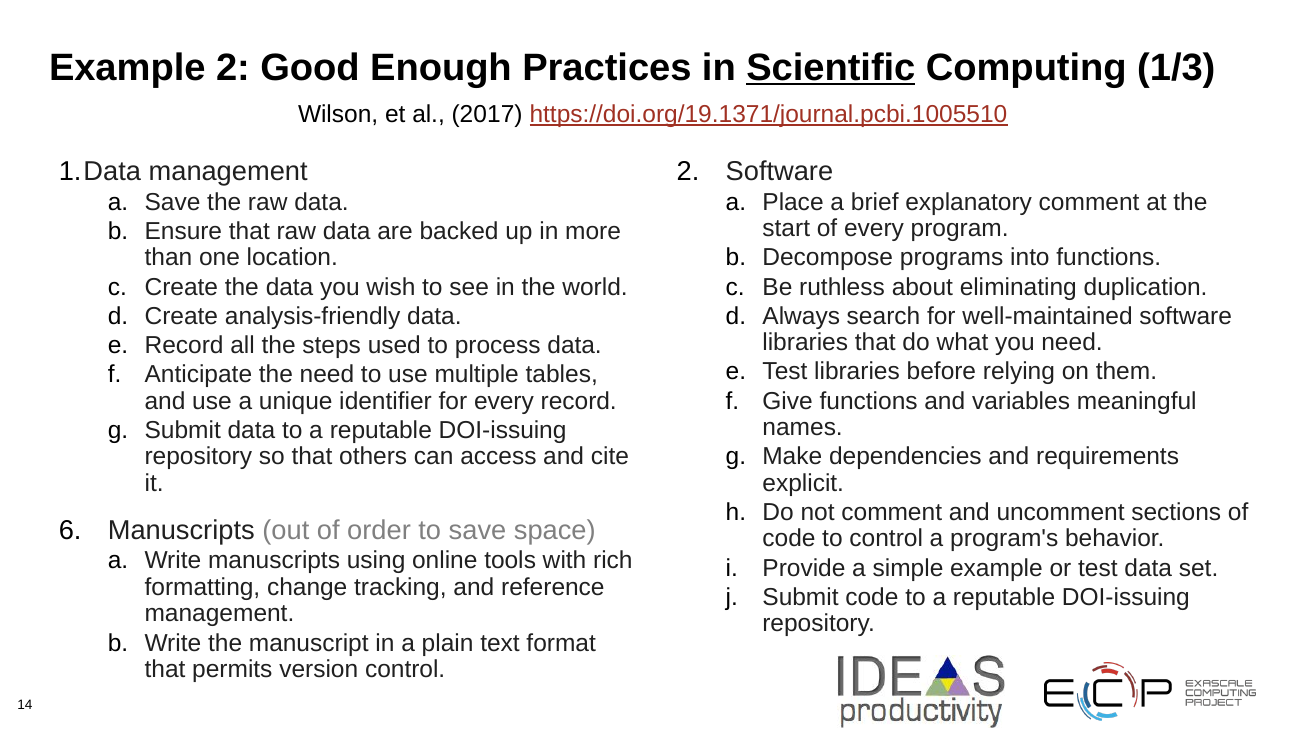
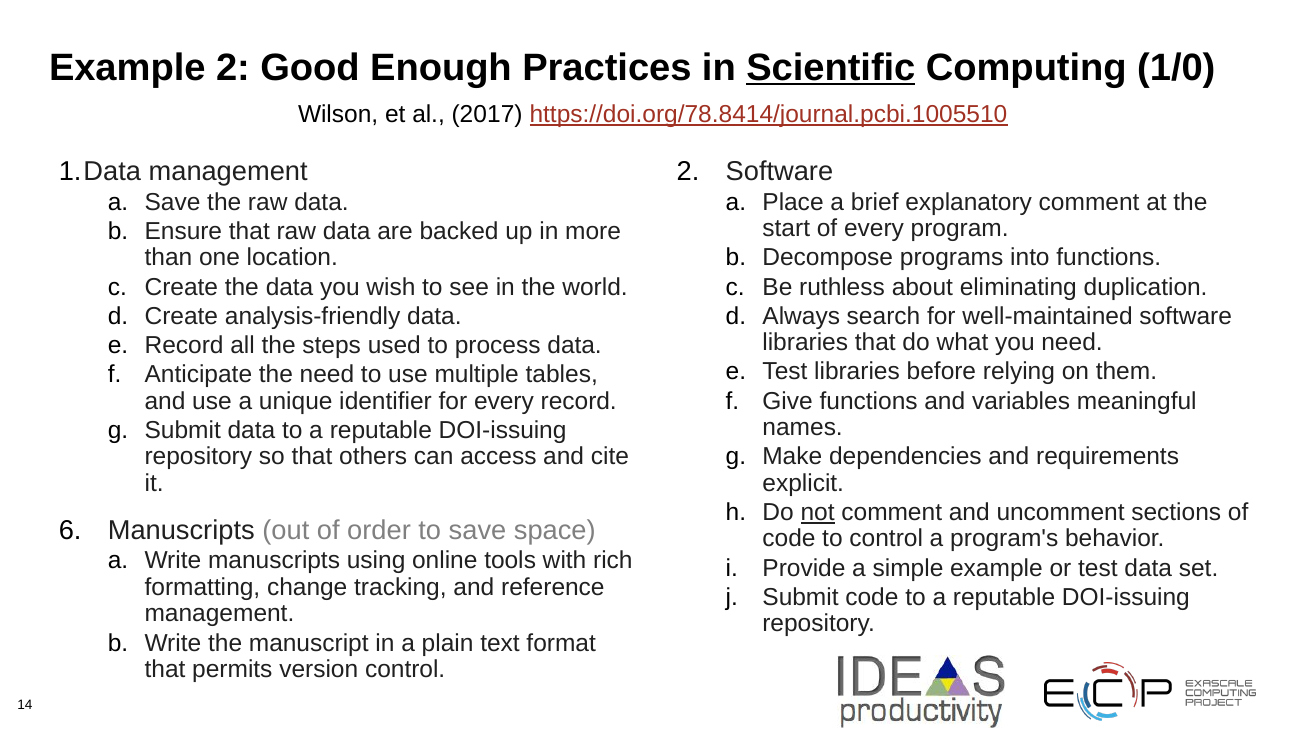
1/3: 1/3 -> 1/0
https://doi.org/19.1371/journal.pcbi.1005510: https://doi.org/19.1371/journal.pcbi.1005510 -> https://doi.org/78.8414/journal.pcbi.1005510
not underline: none -> present
